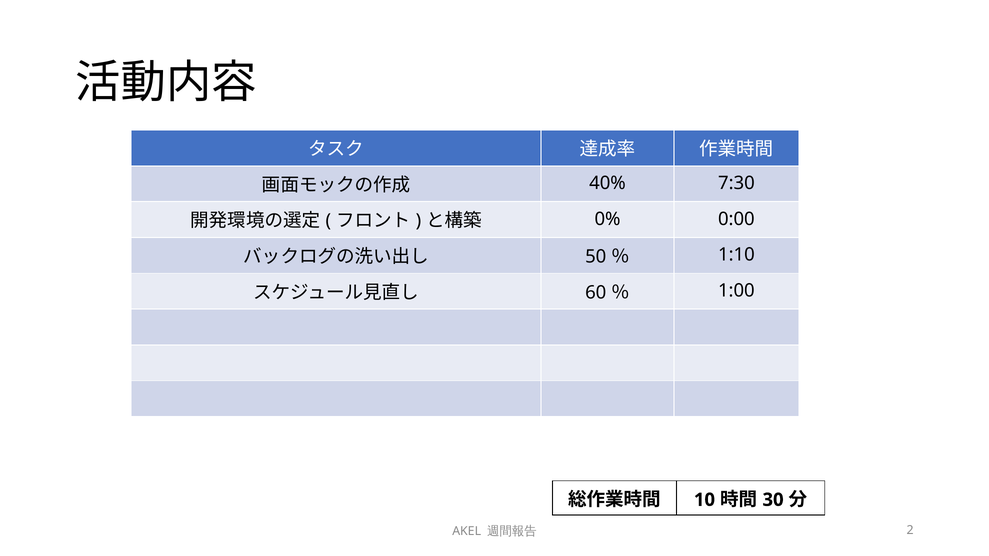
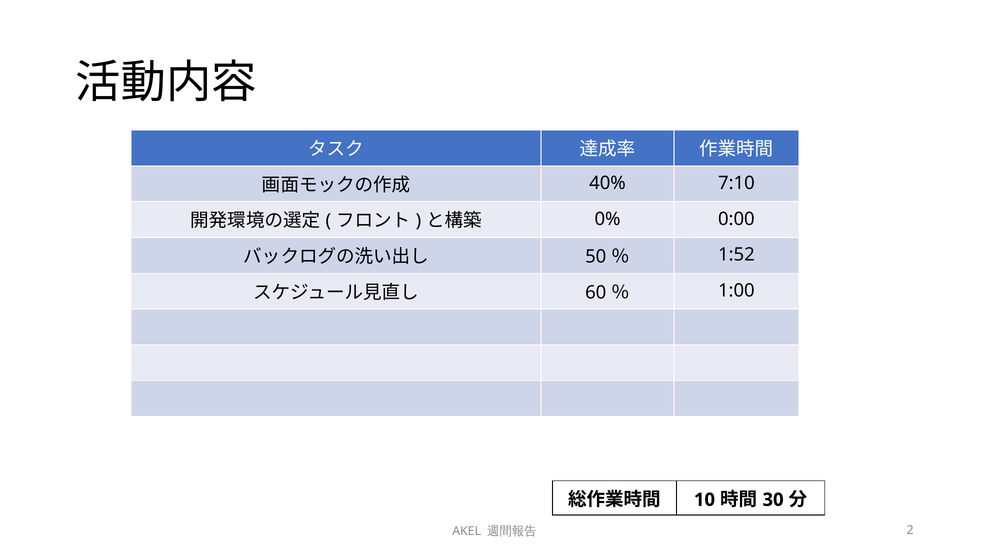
7:30: 7:30 -> 7:10
1:10: 1:10 -> 1:52
